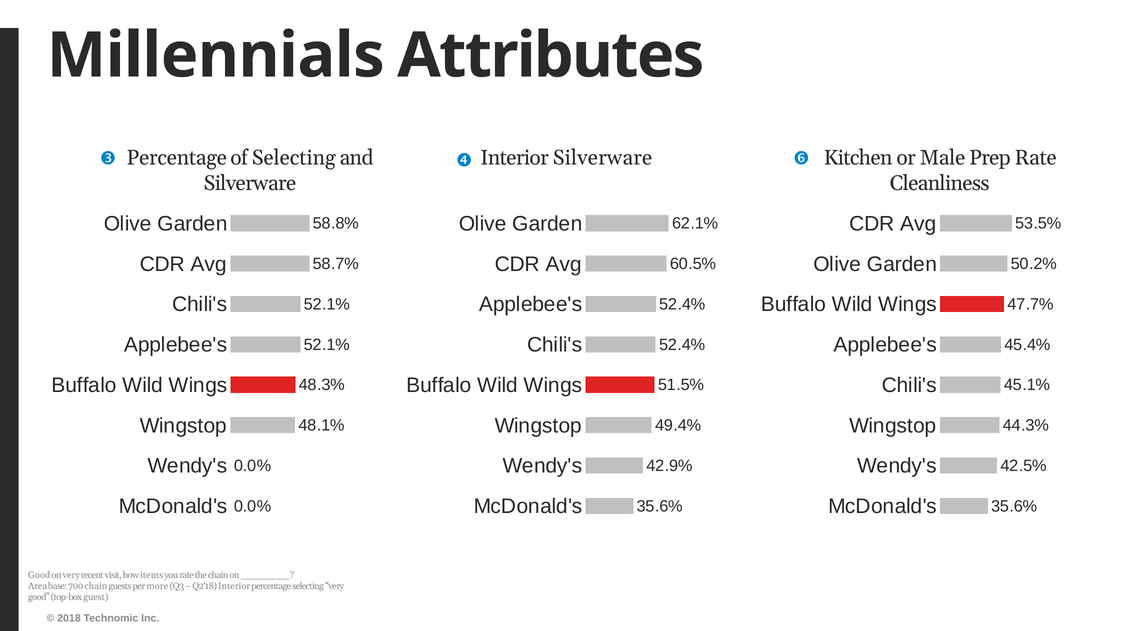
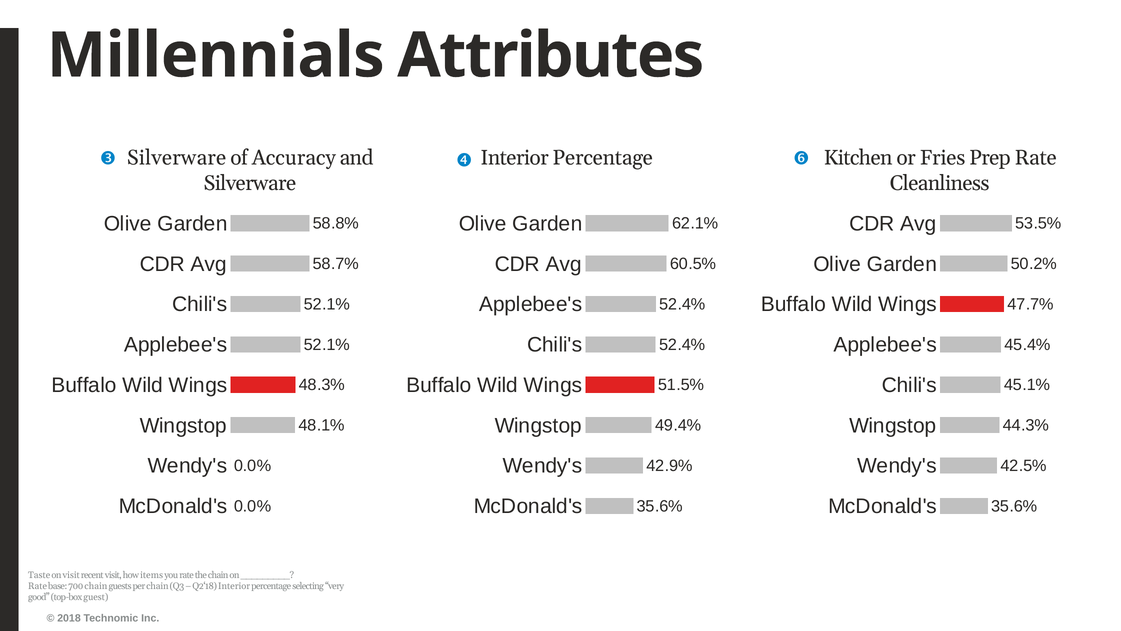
Percentage at (177, 158): Percentage -> Silverware
of Selecting: Selecting -> Accuracy
Silverware at (602, 158): Silverware -> Percentage
Male: Male -> Fries
Good at (39, 575): Good -> Taste
on very: very -> visit
Area at (38, 586): Area -> Rate
per more: more -> chain
